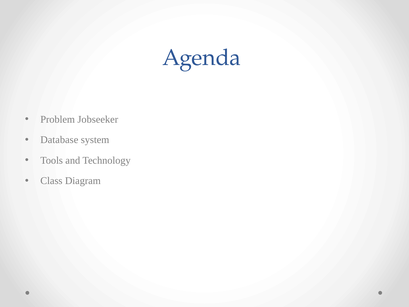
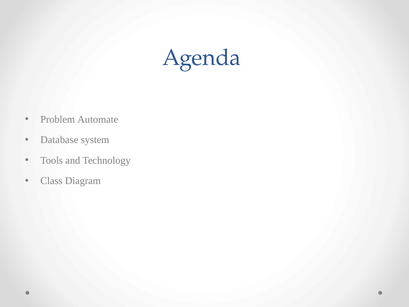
Jobseeker: Jobseeker -> Automate
